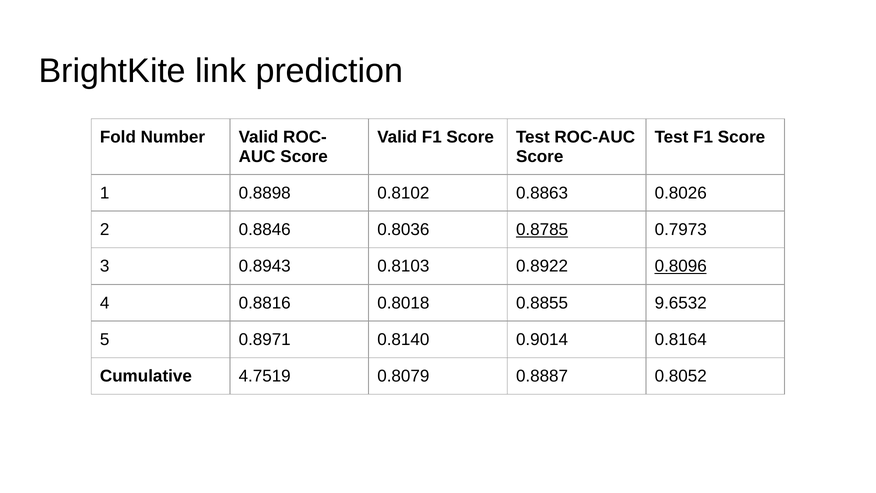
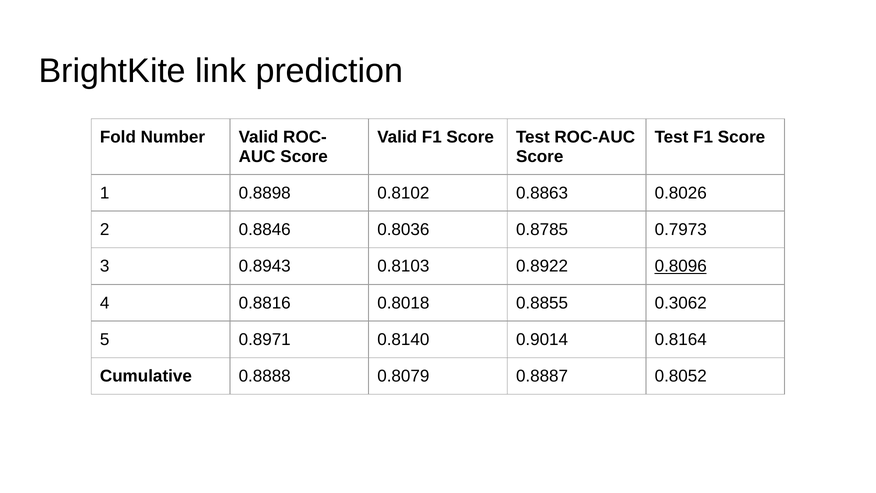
0.8785 underline: present -> none
9.6532: 9.6532 -> 0.3062
4.7519: 4.7519 -> 0.8888
